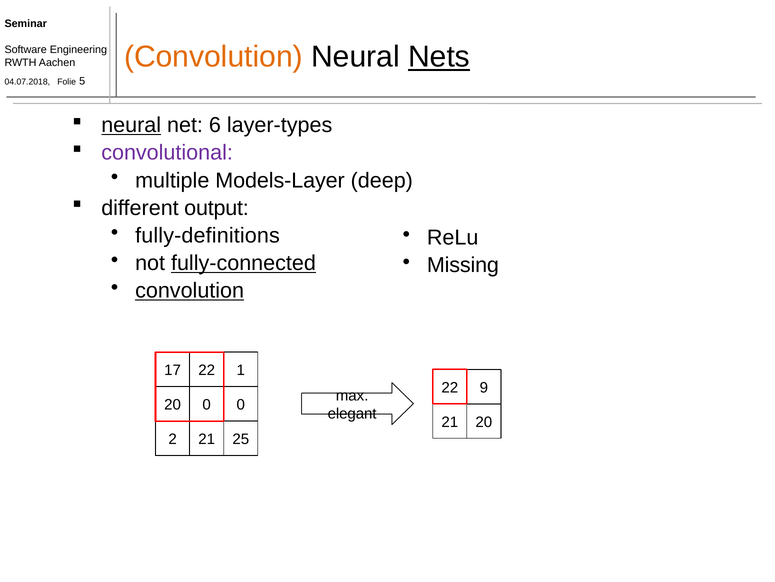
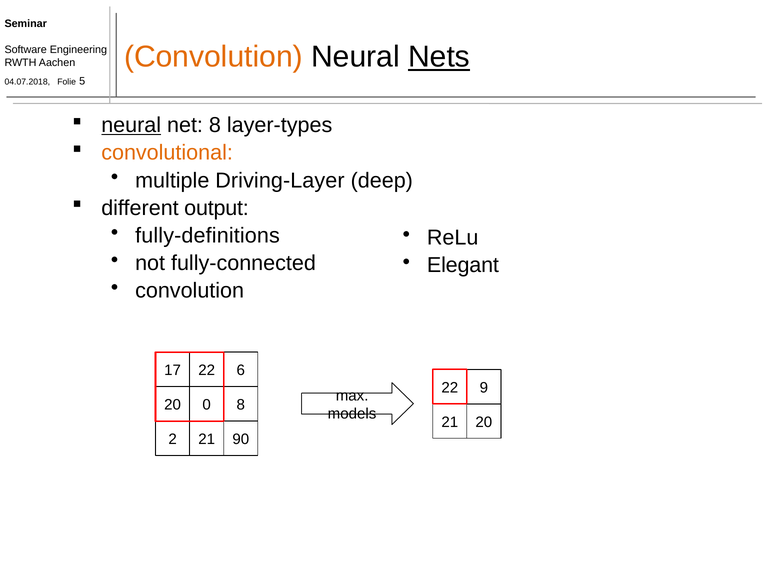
net 6: 6 -> 8
convolutional colour: purple -> orange
Models-Layer: Models-Layer -> Driving-Layer
fully-connected underline: present -> none
Missing: Missing -> Elegant
convolution at (190, 290) underline: present -> none
1: 1 -> 6
20 0: 0 -> 8
elegant: elegant -> models
25: 25 -> 90
